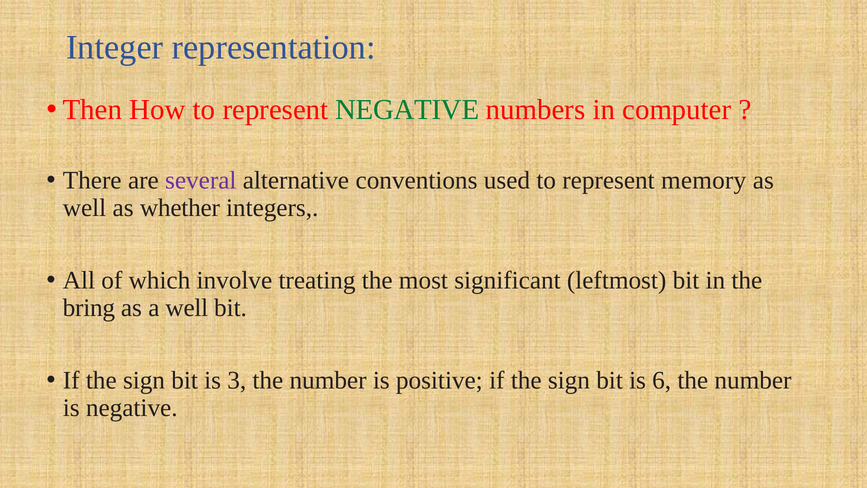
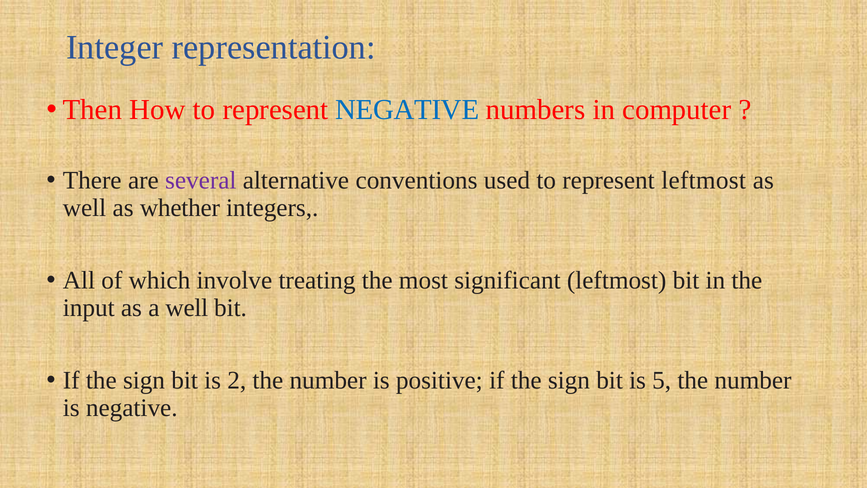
NEGATIVE at (407, 110) colour: green -> blue
represent memory: memory -> leftmost
bring: bring -> input
3: 3 -> 2
6: 6 -> 5
